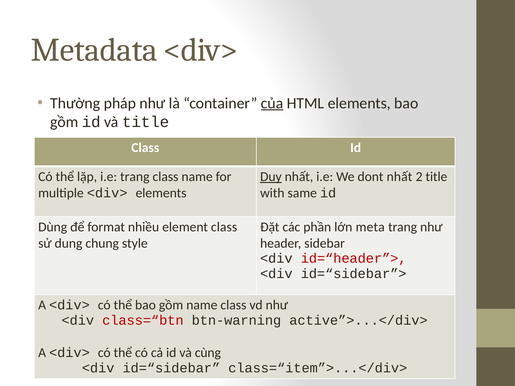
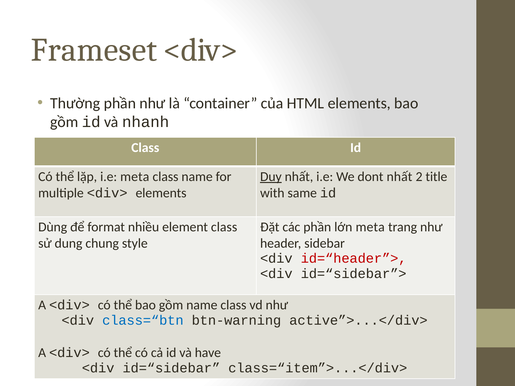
Metadata: Metadata -> Frameset
Thường pháp: pháp -> phần
của underline: present -> none
và title: title -> nhanh
i.e trang: trang -> meta
class=“btn colour: red -> blue
cùng: cùng -> have
